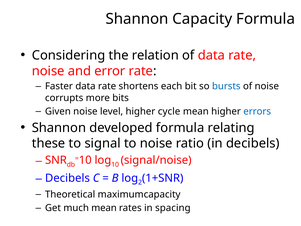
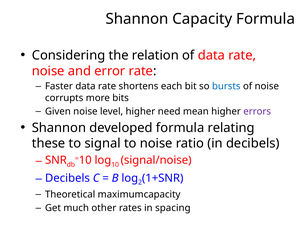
cycle: cycle -> need
errors colour: blue -> purple
much mean: mean -> other
